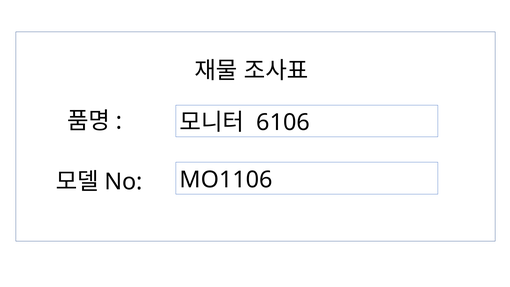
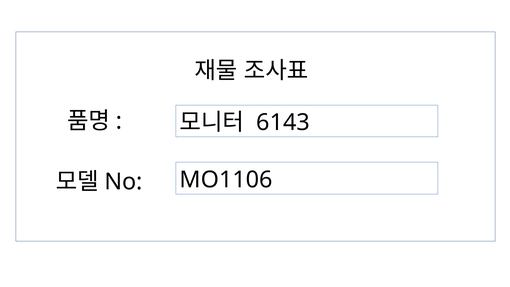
6106: 6106 -> 6143
